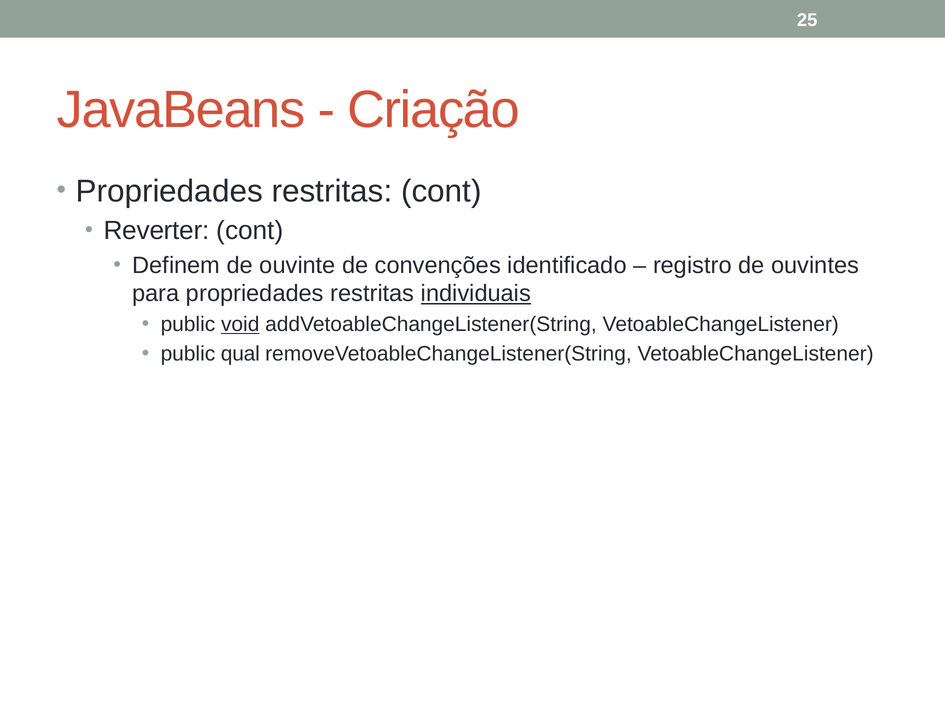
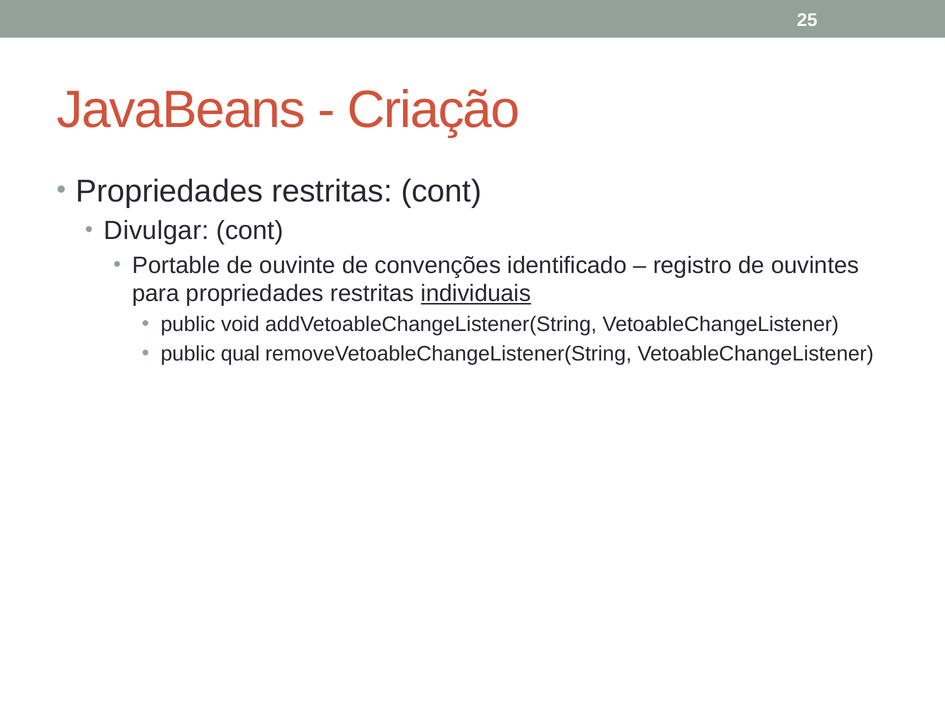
Reverter: Reverter -> Divulgar
Definem: Definem -> Portable
void underline: present -> none
